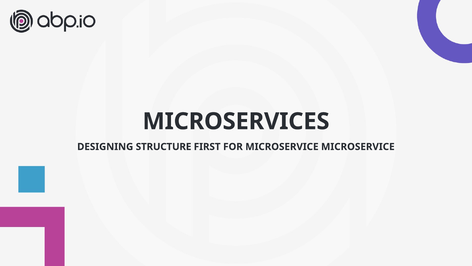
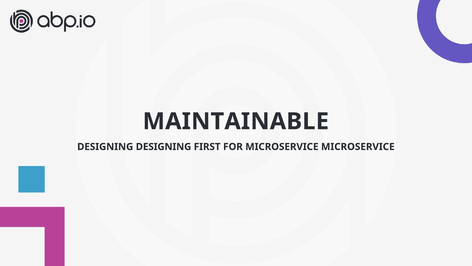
MICROSERVICES: MICROSERVICES -> MAINTAINABLE
DESIGNING STRUCTURE: STRUCTURE -> DESIGNING
